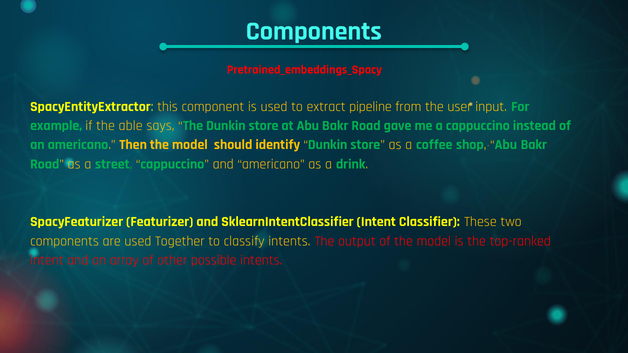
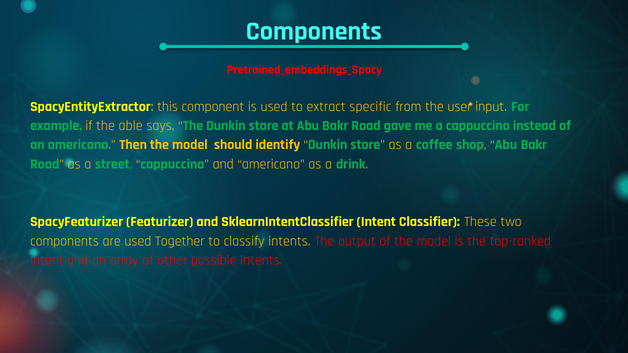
pipeline: pipeline -> specific
